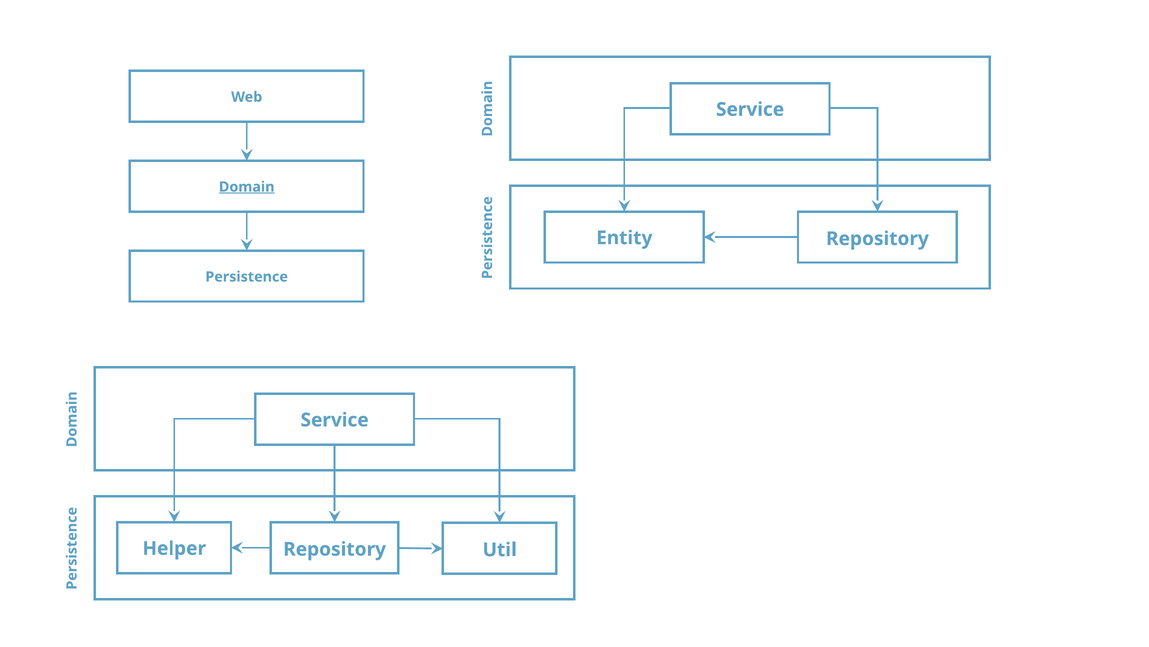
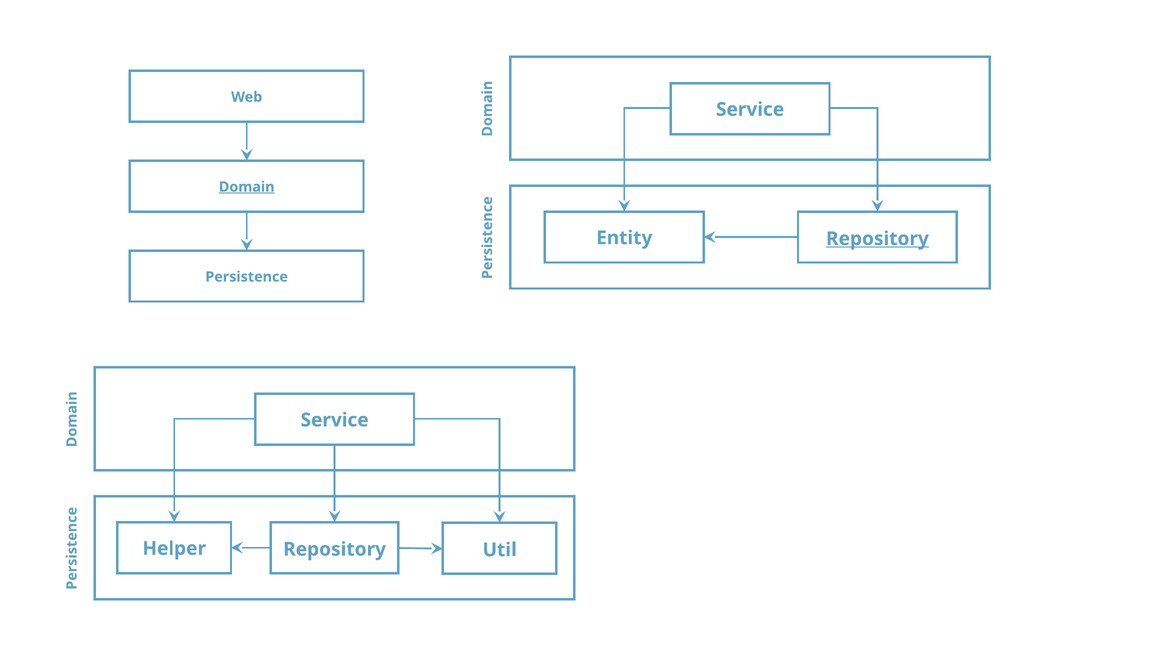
Repository at (877, 239) underline: none -> present
